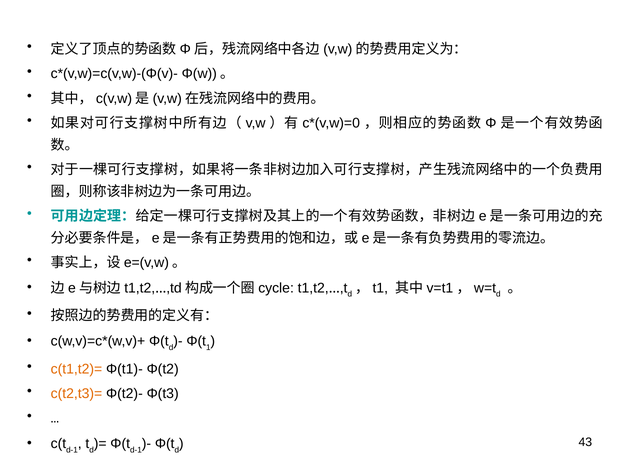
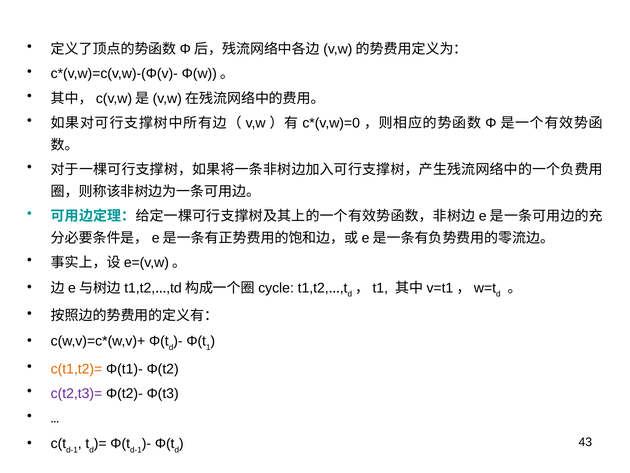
c(t2,t3)= colour: orange -> purple
